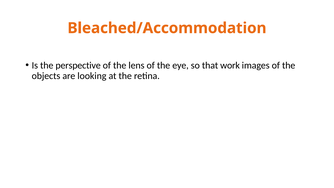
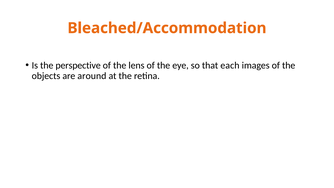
work: work -> each
looking: looking -> around
